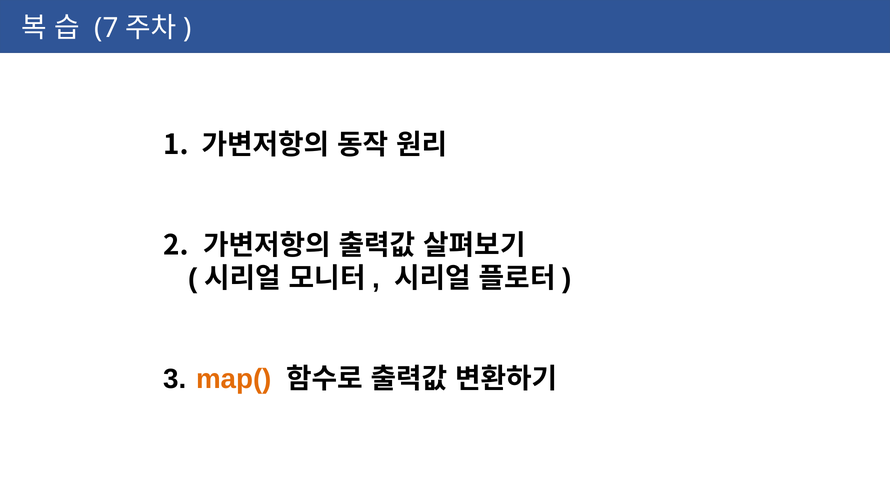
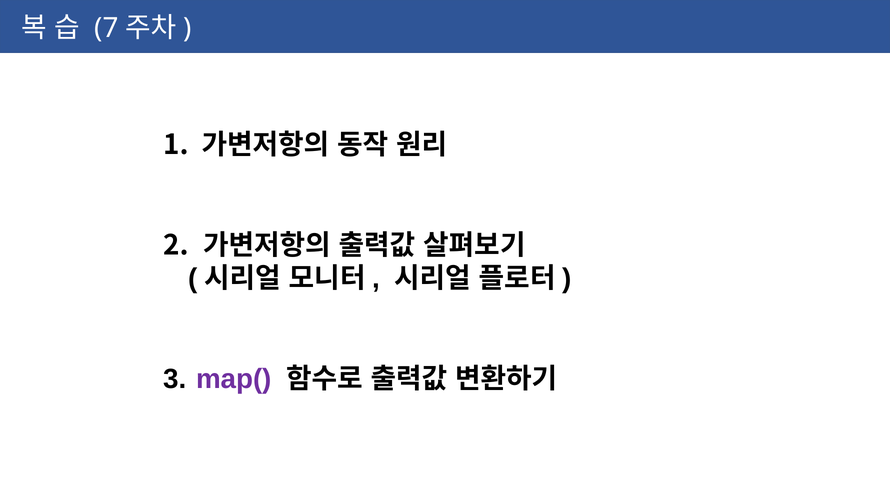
map( colour: orange -> purple
